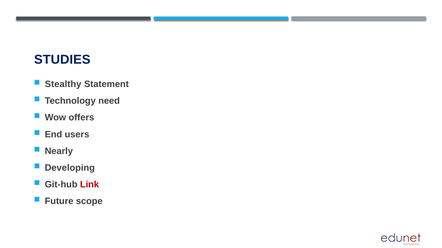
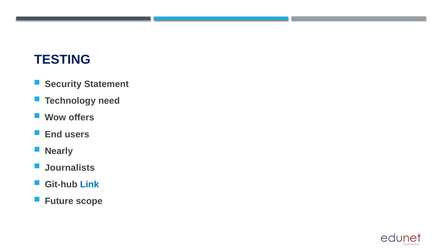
STUDIES: STUDIES -> TESTING
Stealthy: Stealthy -> Security
Developing: Developing -> Journalists
Link colour: red -> blue
